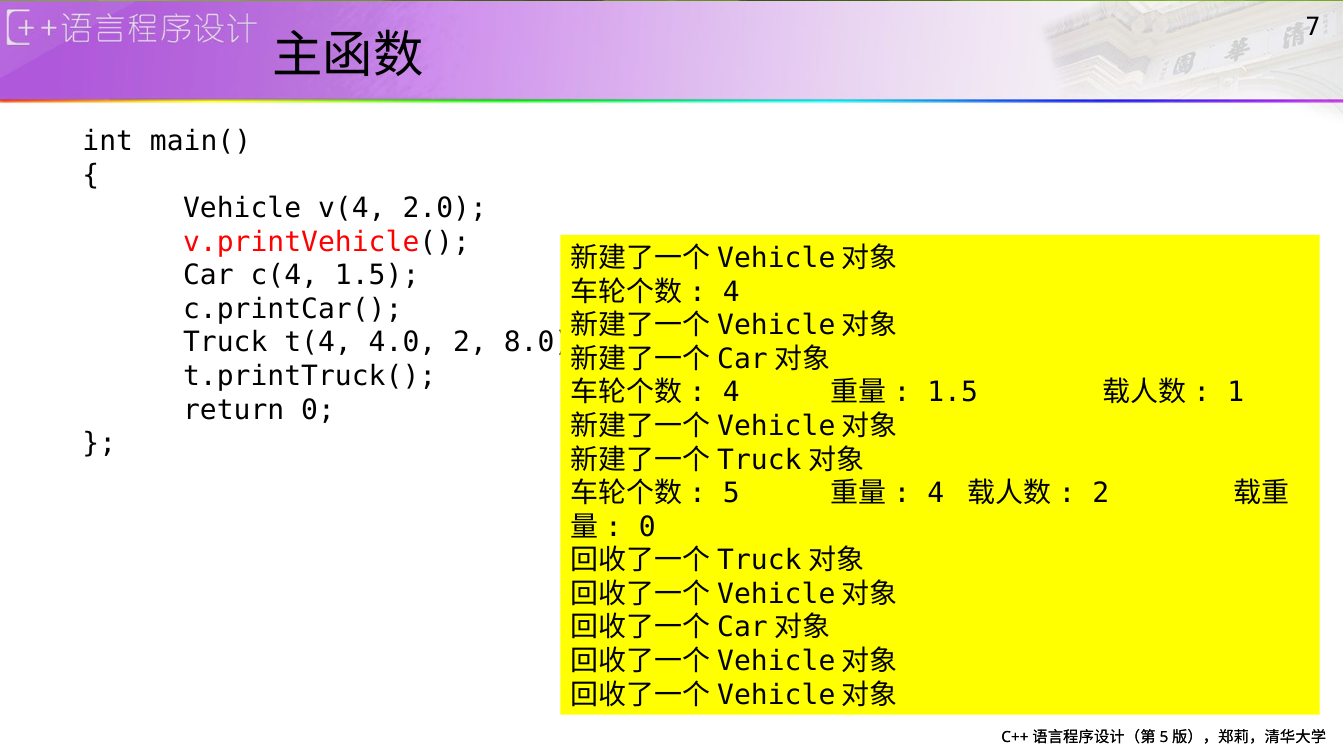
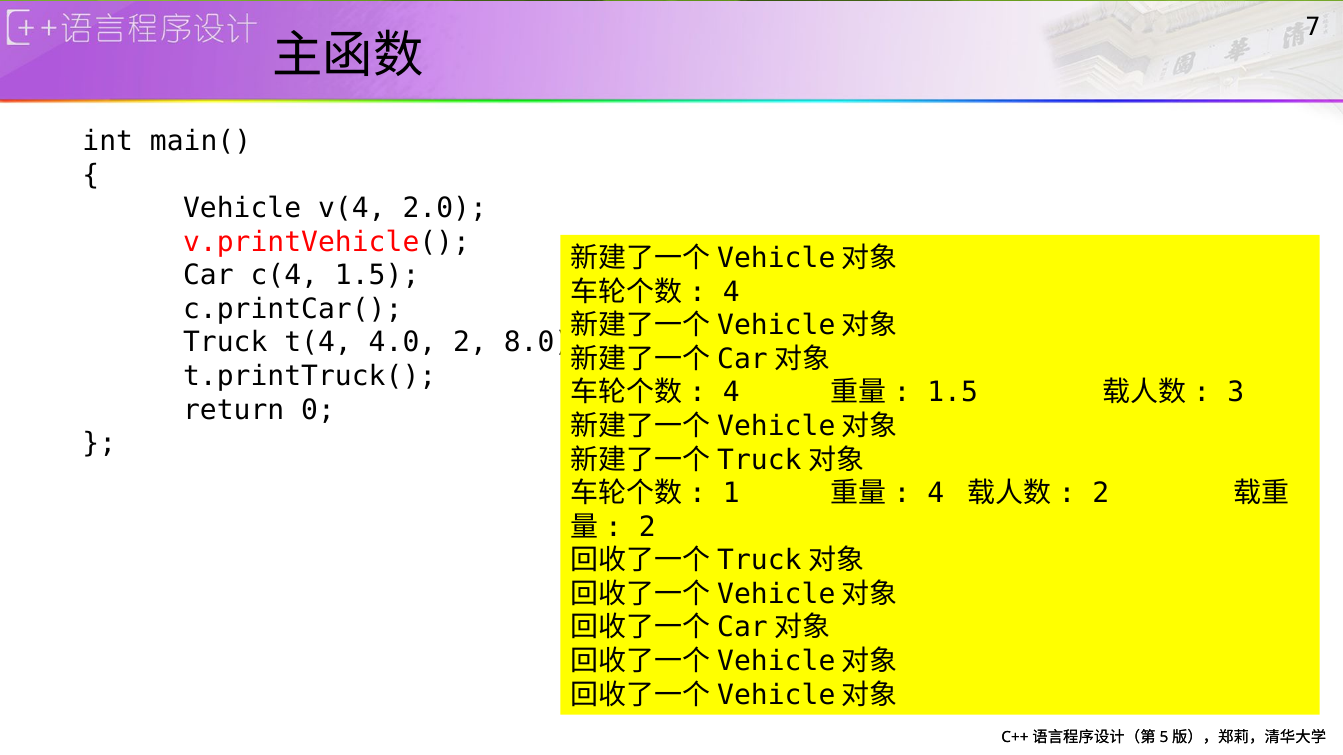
1: 1 -> 3
5: 5 -> 1
0 at (647, 527): 0 -> 2
